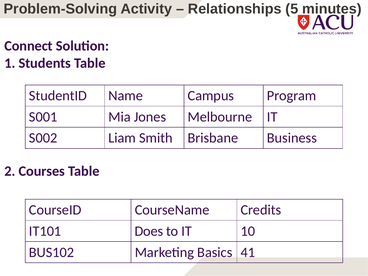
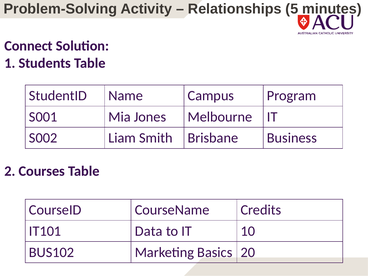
Does: Does -> Data
41: 41 -> 20
